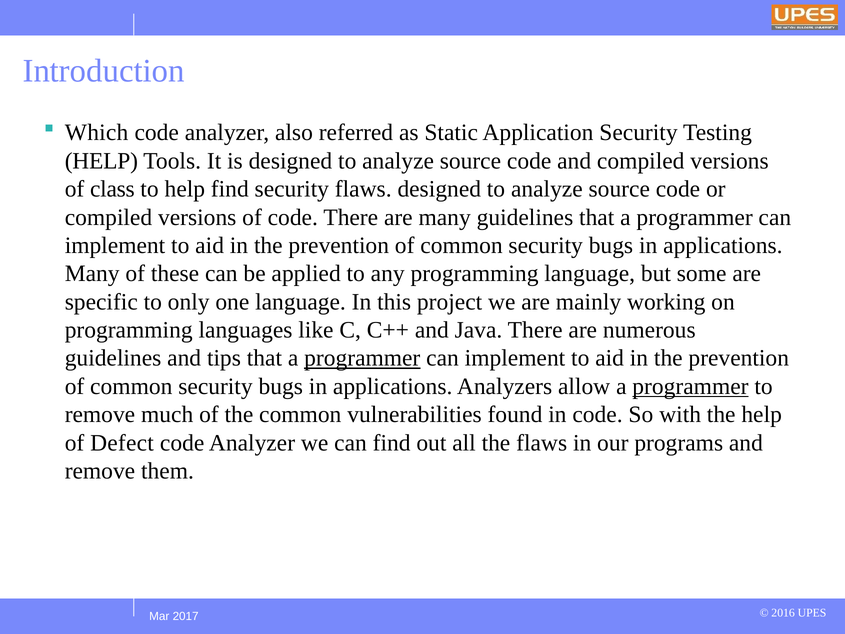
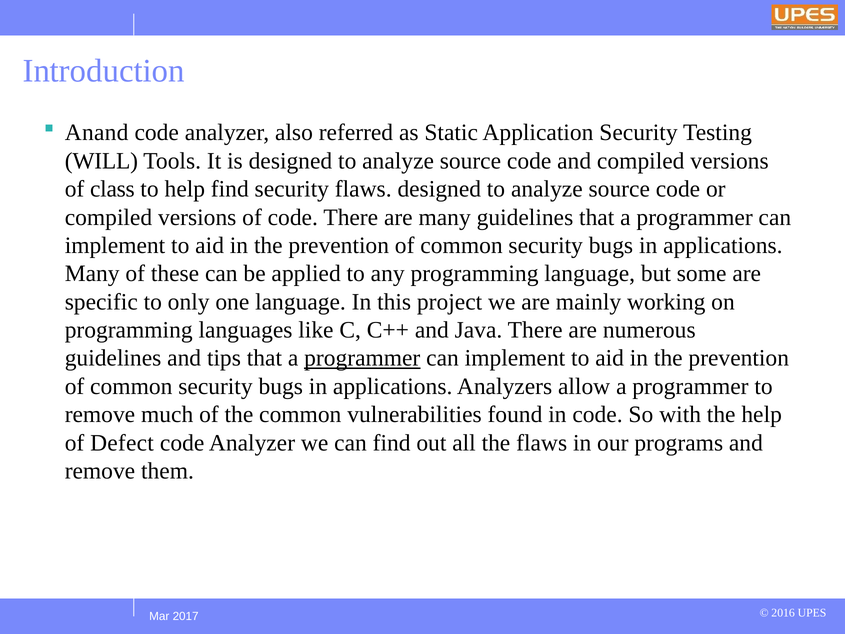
Which: Which -> Anand
HELP at (101, 161): HELP -> WILL
programmer at (690, 386) underline: present -> none
